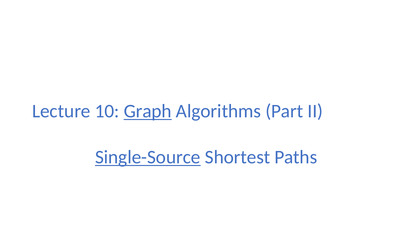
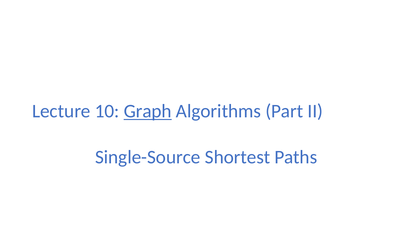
Single-Source underline: present -> none
